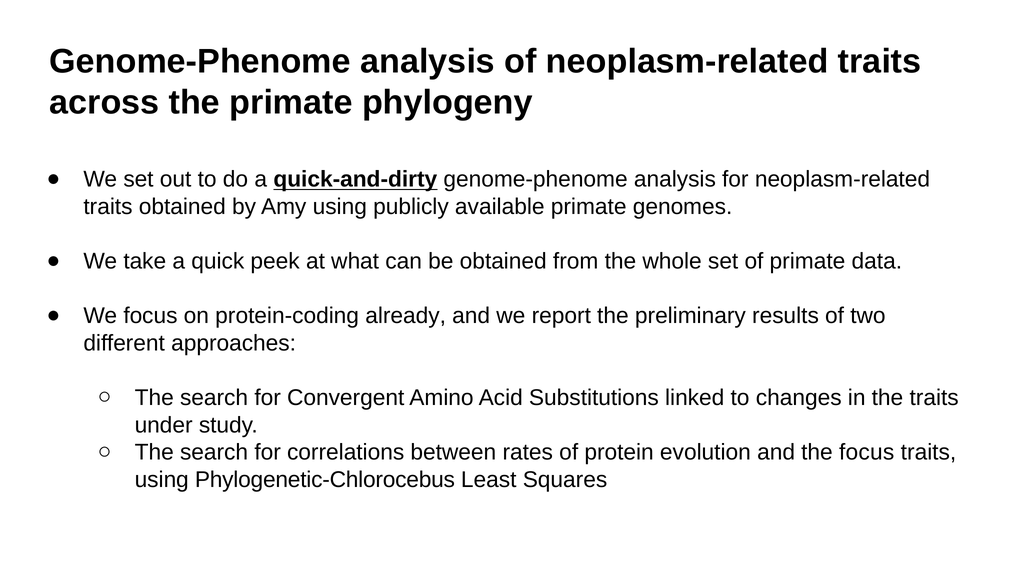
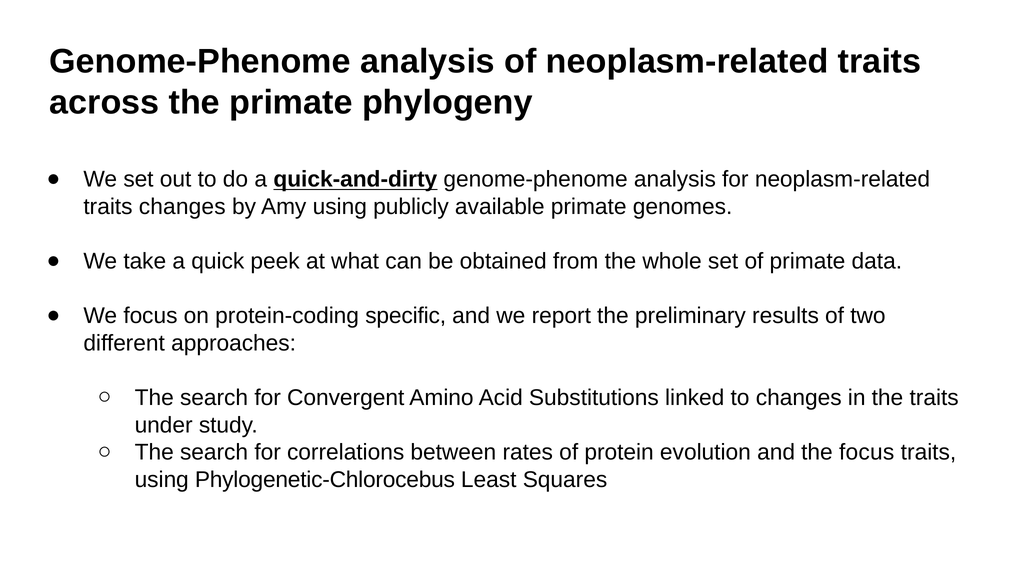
traits obtained: obtained -> changes
already: already -> specific
